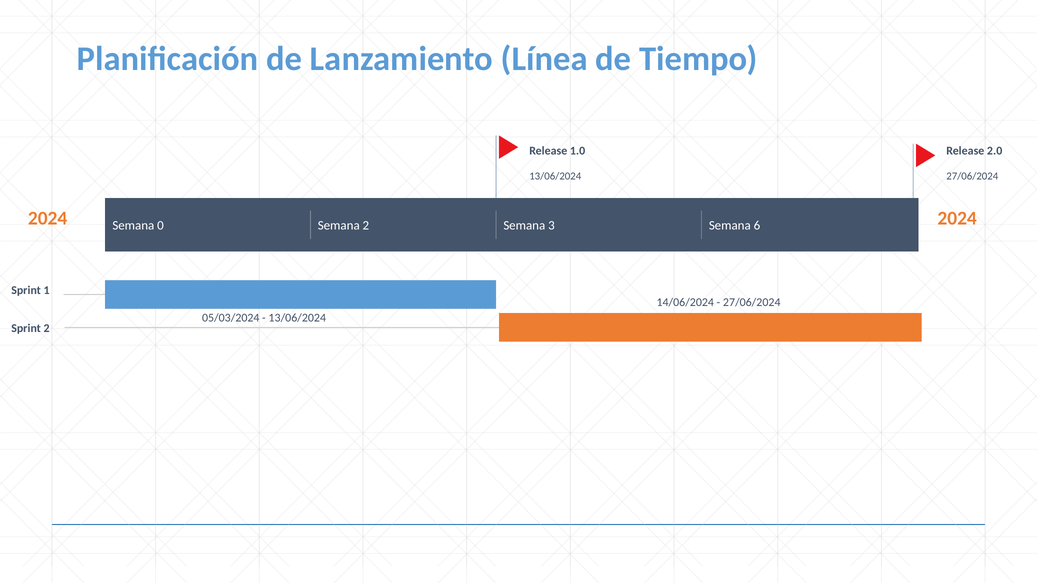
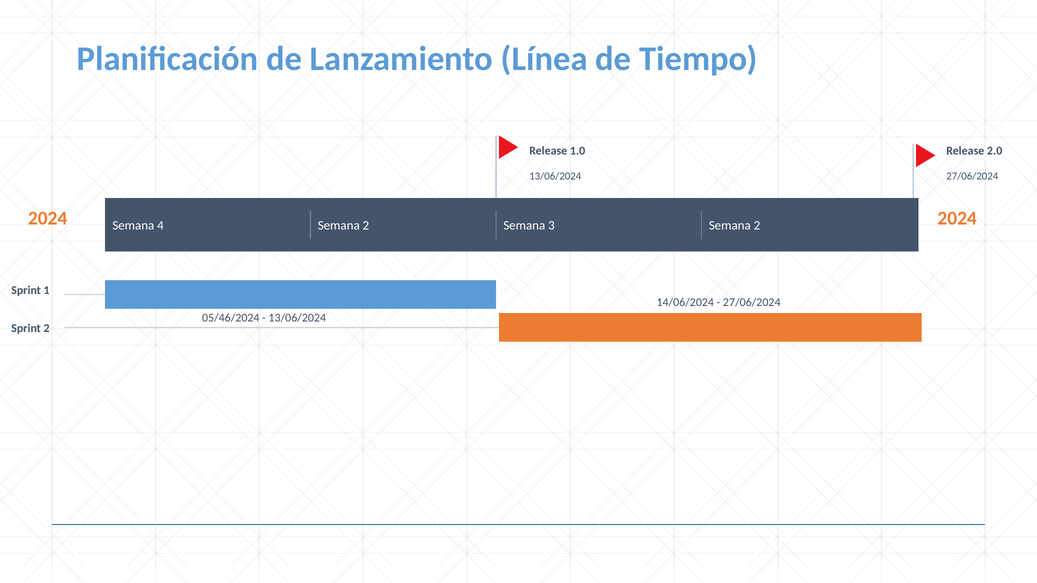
0: 0 -> 4
3 Semana 6: 6 -> 2
05/03/2024: 05/03/2024 -> 05/46/2024
